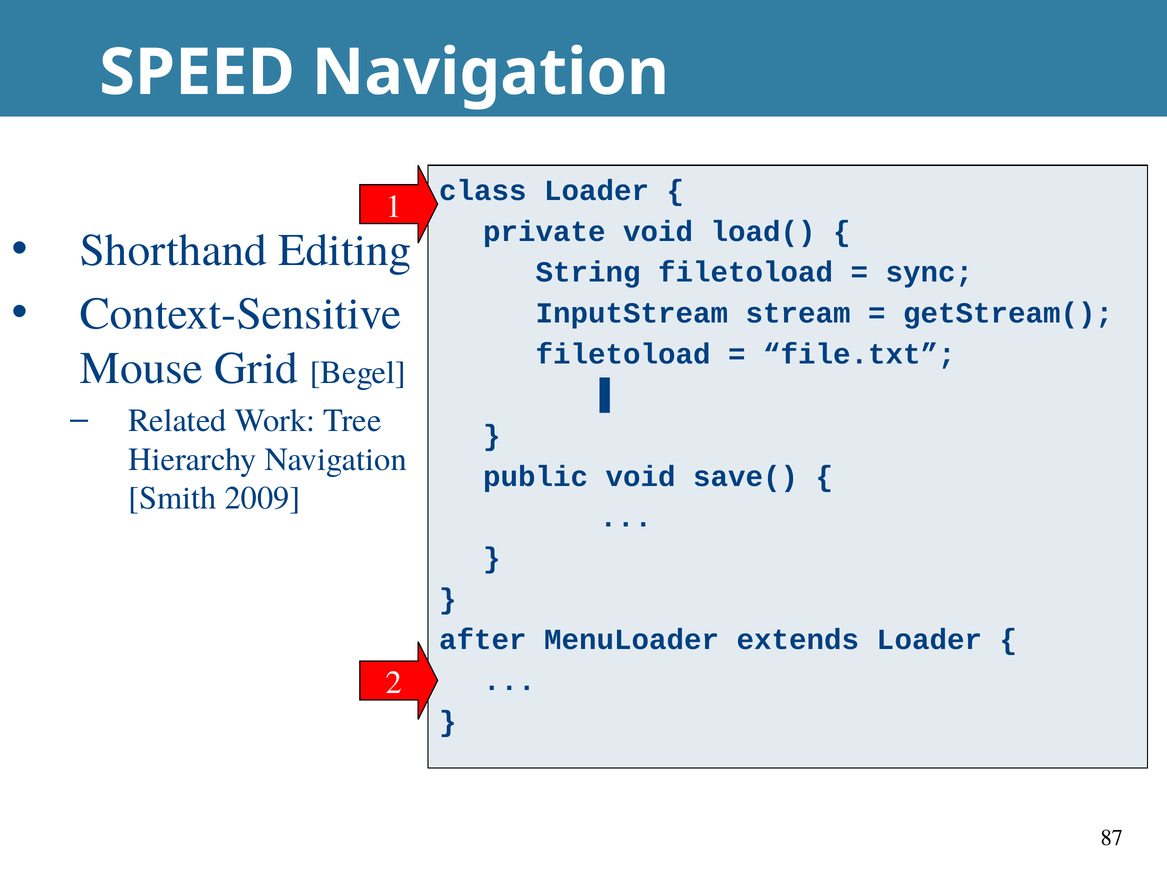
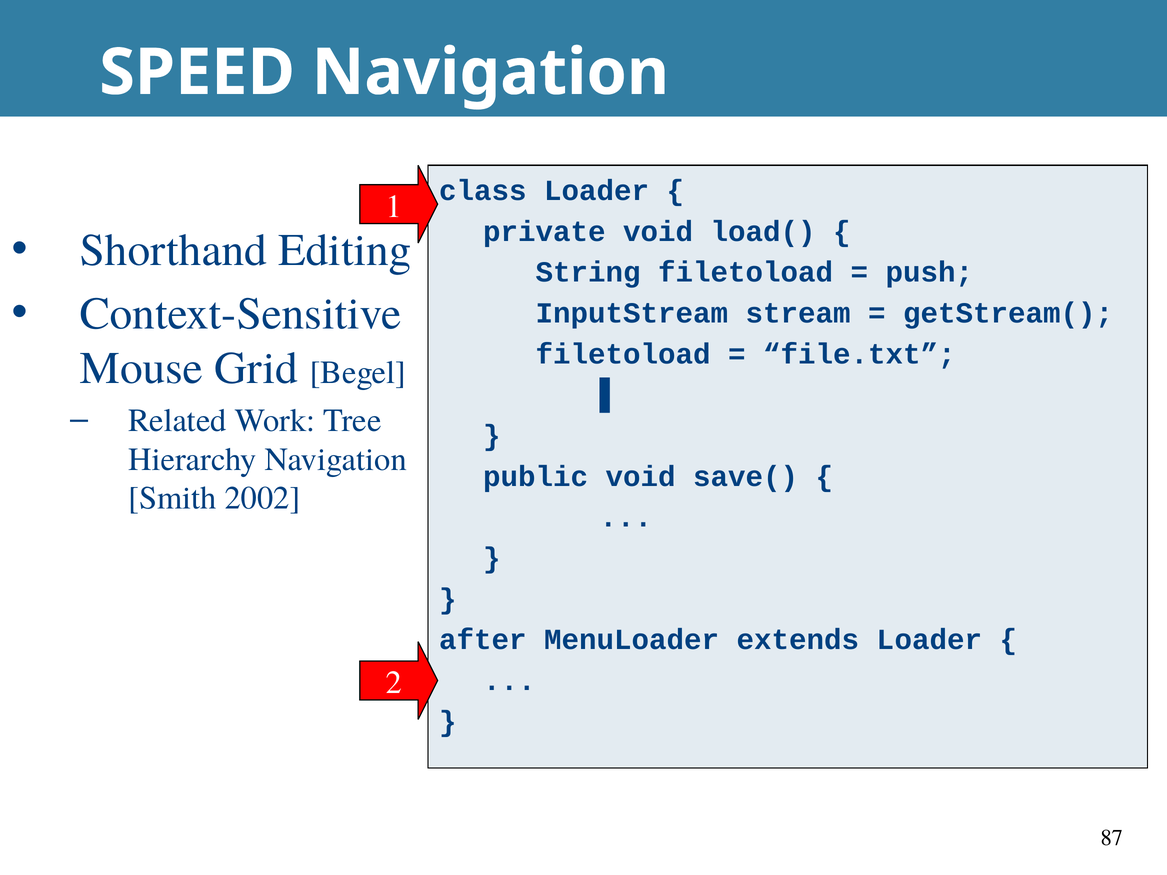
sync: sync -> push
2009: 2009 -> 2002
